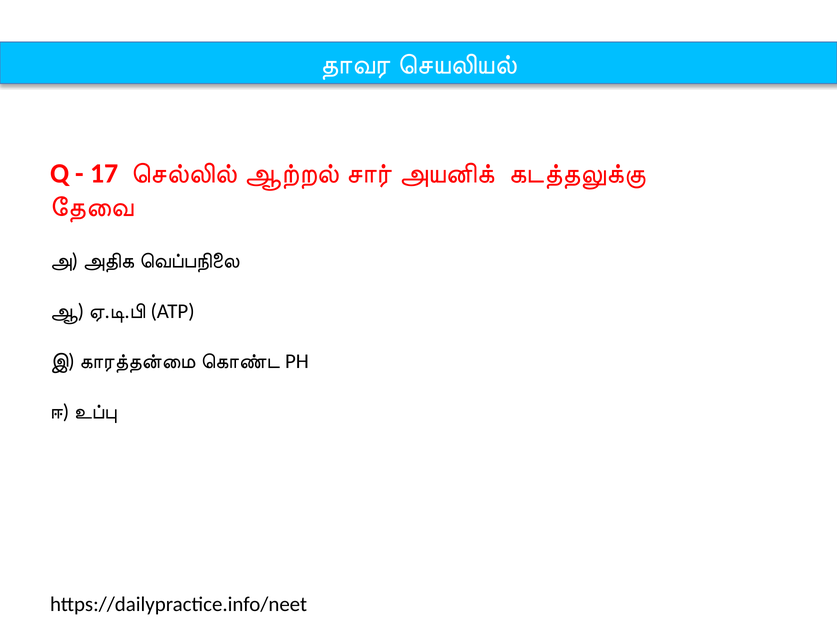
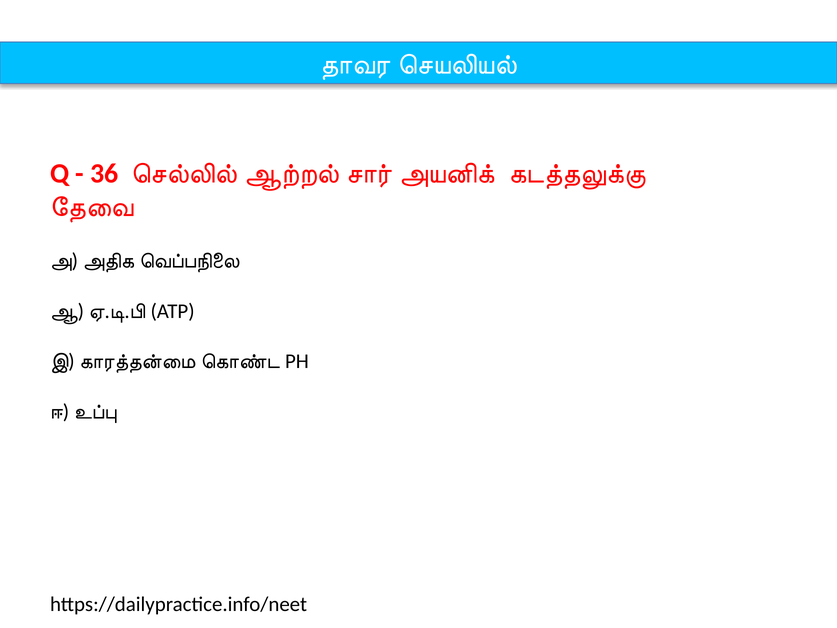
17: 17 -> 36
